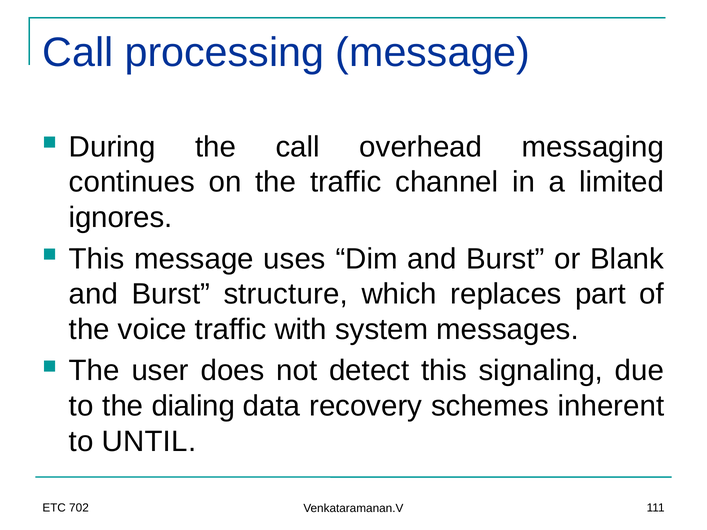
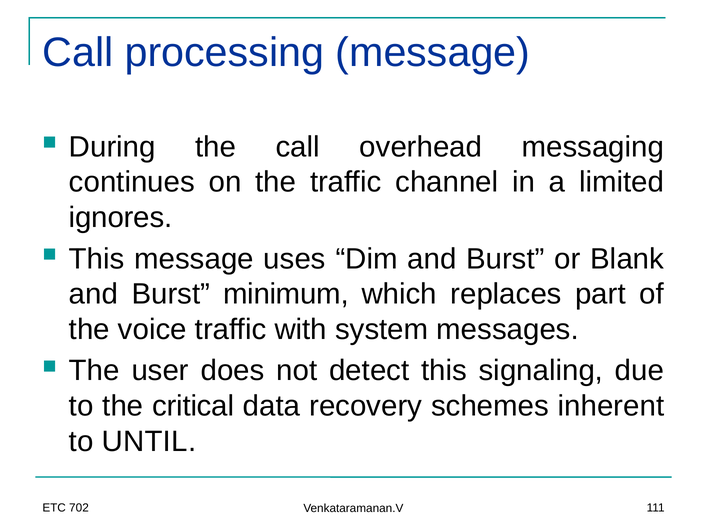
structure: structure -> minimum
dialing: dialing -> critical
